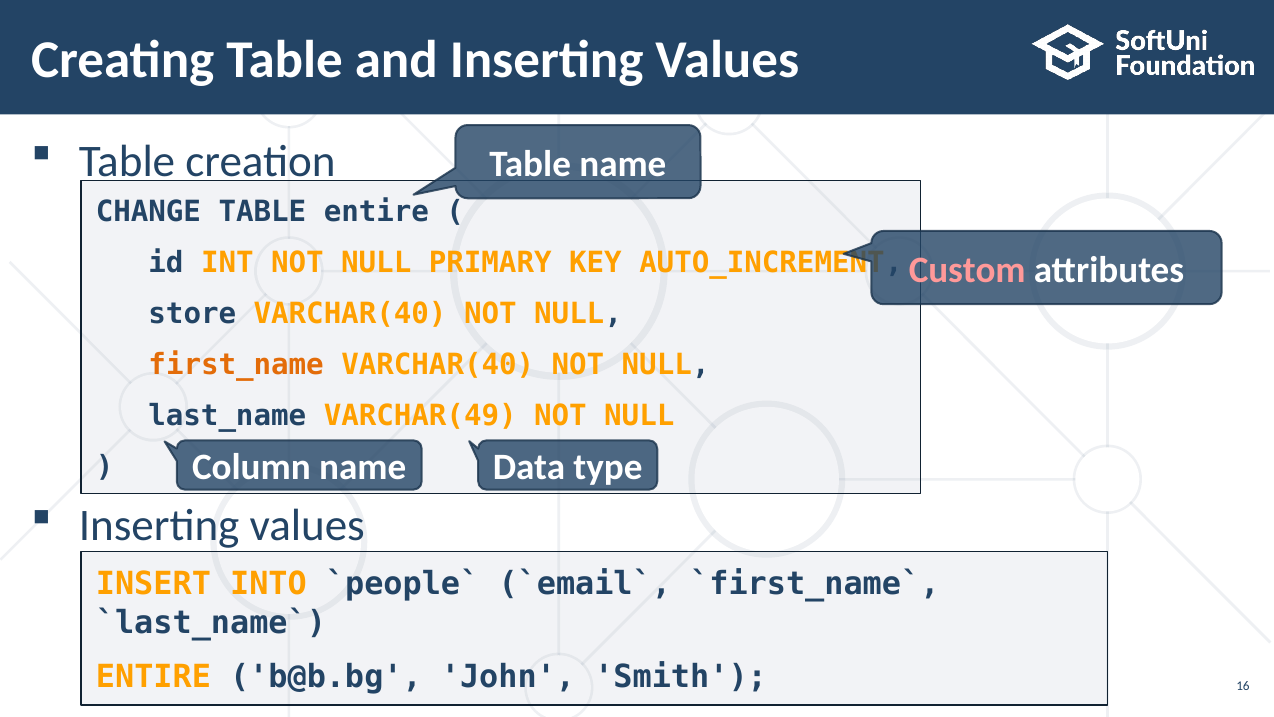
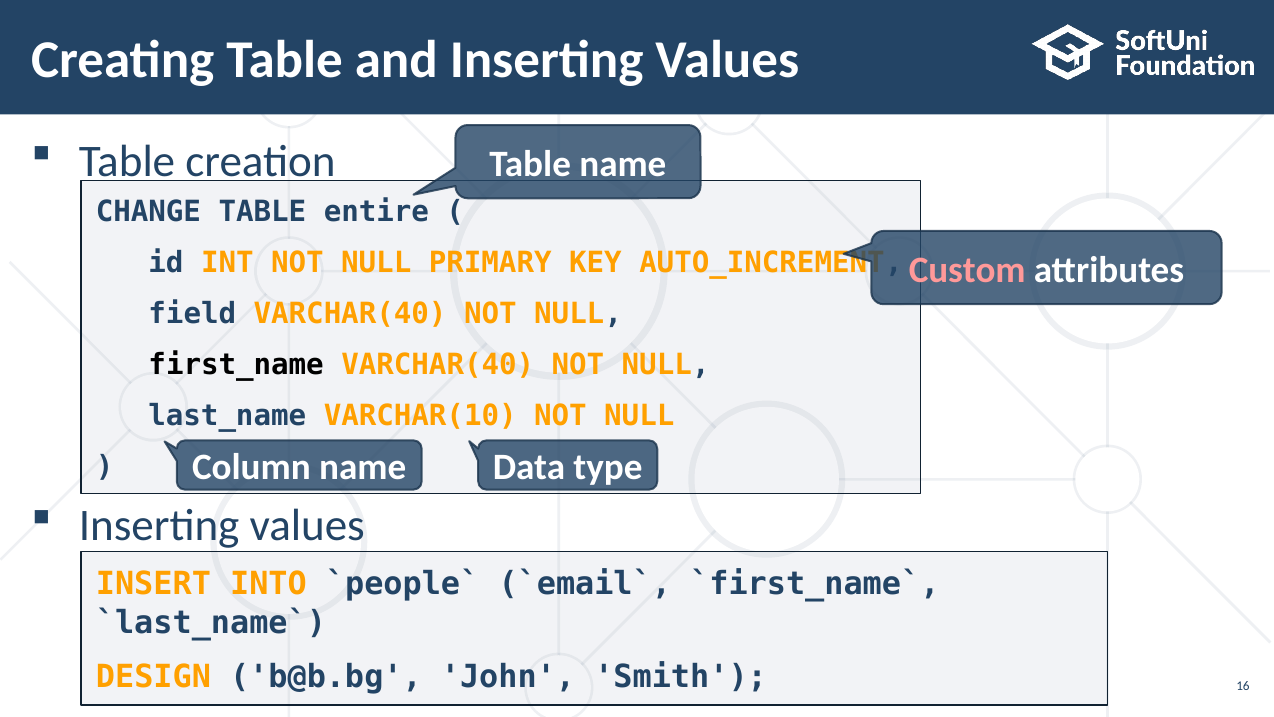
store: store -> field
first_name colour: orange -> black
VARCHAR(49: VARCHAR(49 -> VARCHAR(10
ENTIRE at (153, 677): ENTIRE -> DESIGN
